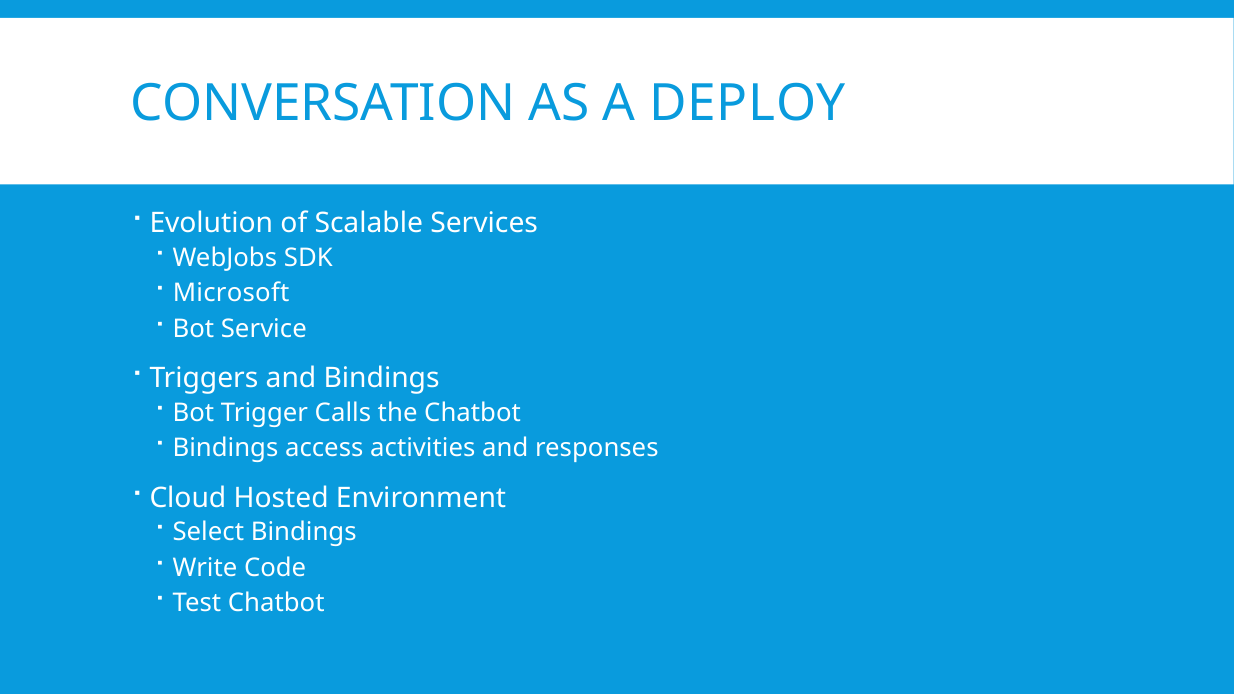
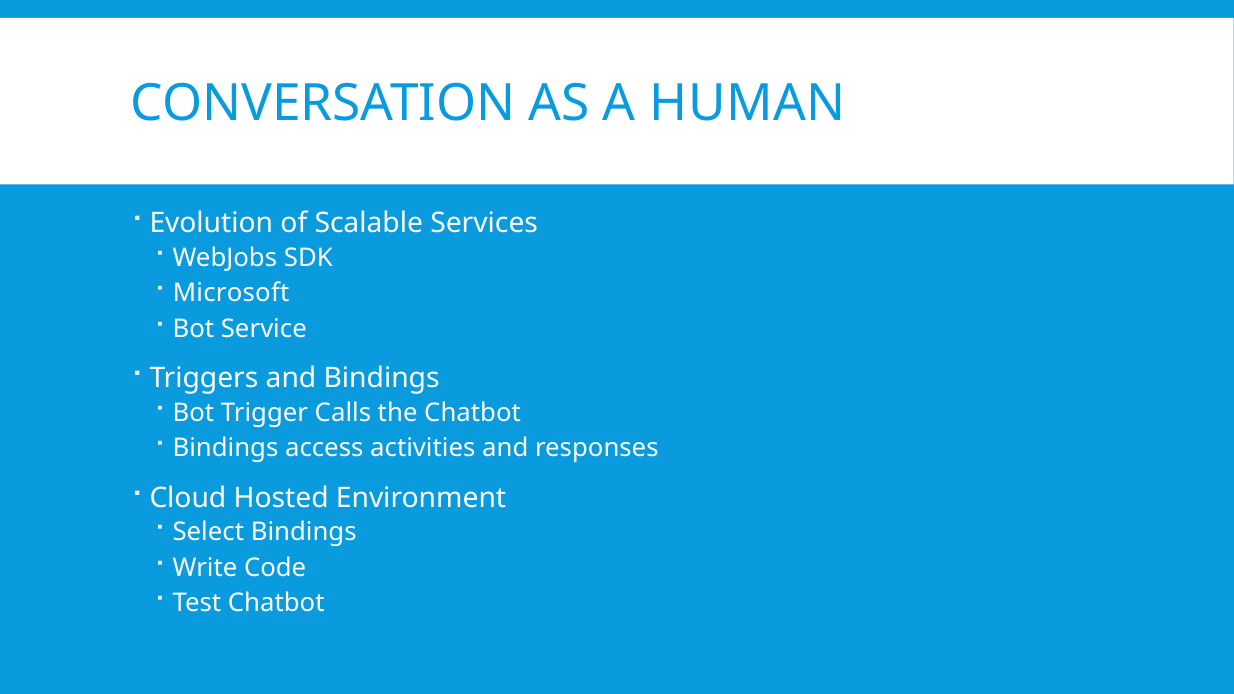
DEPLOY: DEPLOY -> HUMAN
